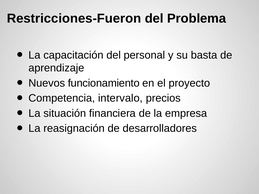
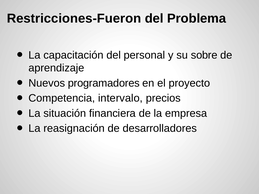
basta: basta -> sobre
funcionamiento: funcionamiento -> programadores
